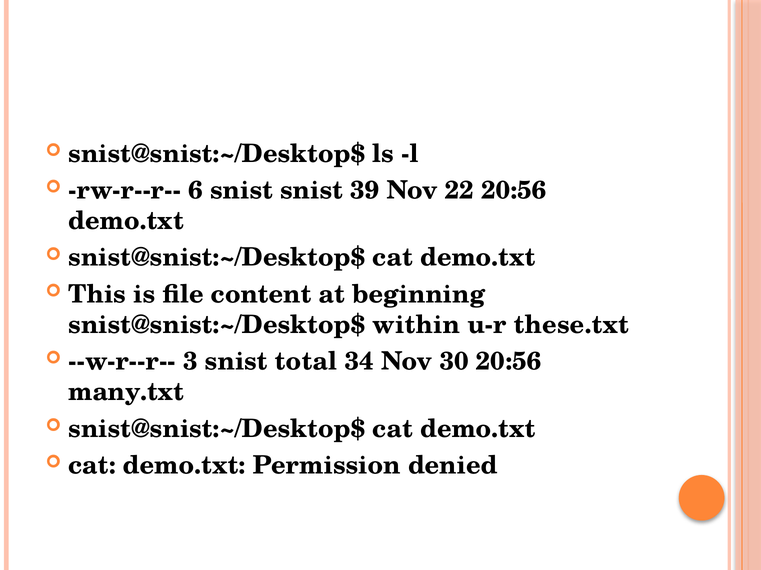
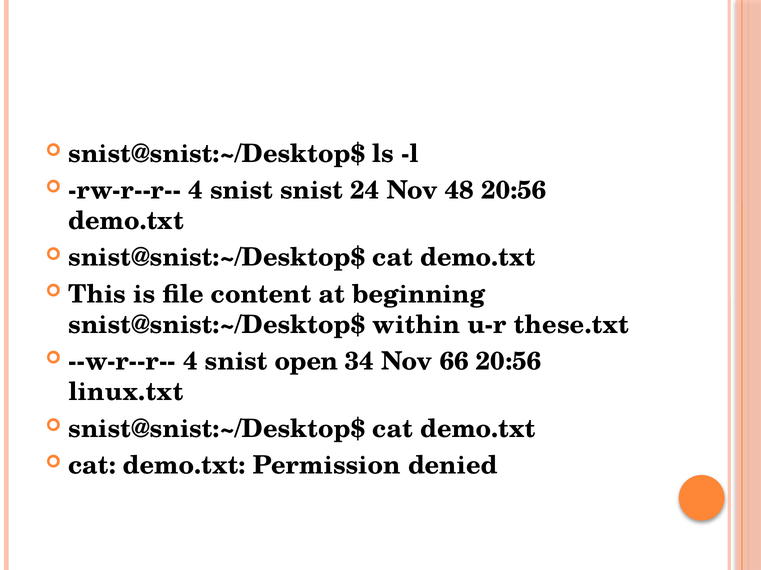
rw-r--r-- 6: 6 -> 4
39: 39 -> 24
22: 22 -> 48
--w-r--r-- 3: 3 -> 4
total: total -> open
30: 30 -> 66
many.txt: many.txt -> linux.txt
